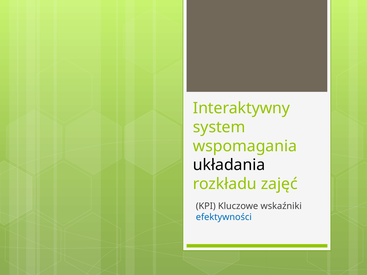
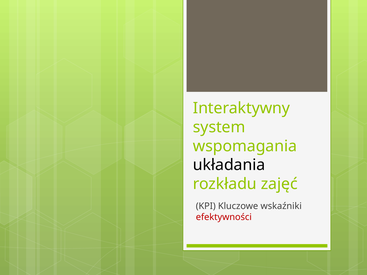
efektywności colour: blue -> red
